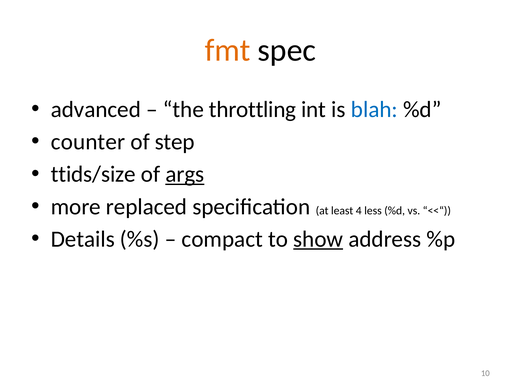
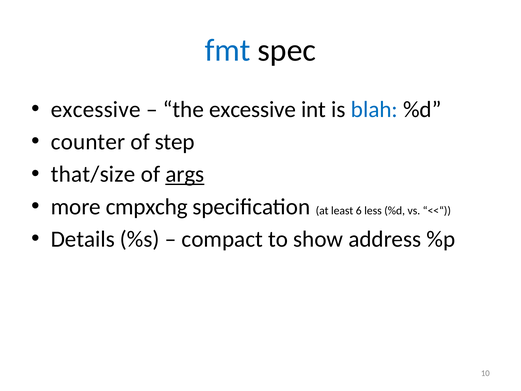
fmt colour: orange -> blue
advanced at (96, 109): advanced -> excessive
the throttling: throttling -> excessive
ttids/size: ttids/size -> that/size
replaced: replaced -> cmpxchg
4: 4 -> 6
show underline: present -> none
